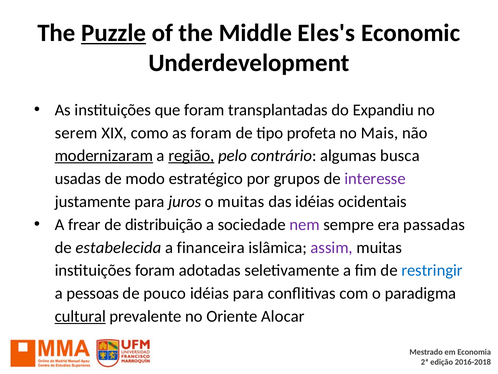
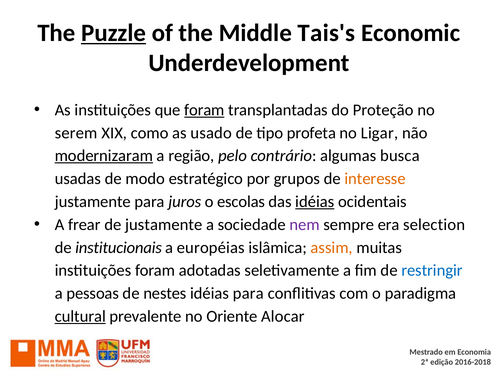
Eles's: Eles's -> Tais's
foram at (204, 110) underline: none -> present
Expandiu: Expandiu -> Proteção
as foram: foram -> usado
Mais: Mais -> Ligar
região underline: present -> none
interesse colour: purple -> orange
o muitas: muitas -> escolas
idéias at (315, 201) underline: none -> present
de distribuição: distribuição -> justamente
passadas: passadas -> selection
estabelecida: estabelecida -> institucionais
financeira: financeira -> européias
assim colour: purple -> orange
pouco: pouco -> nestes
